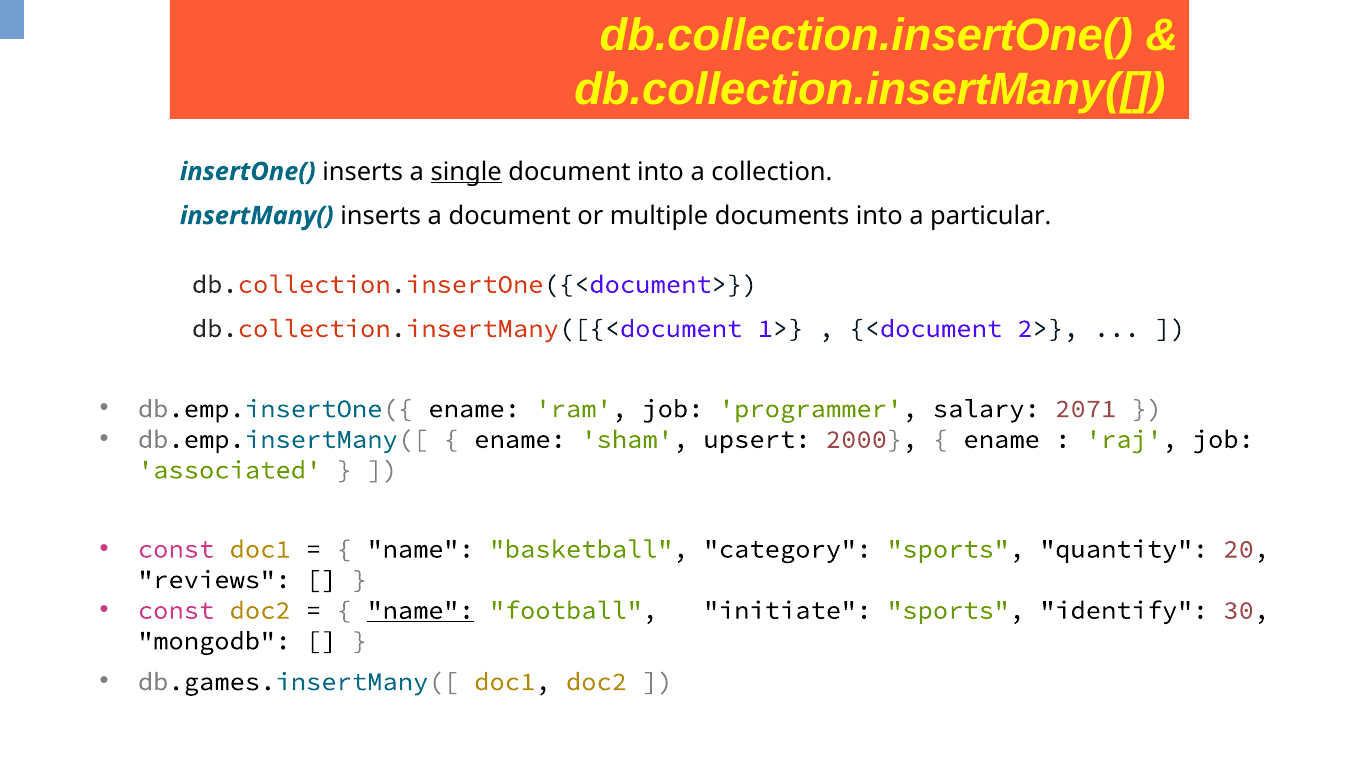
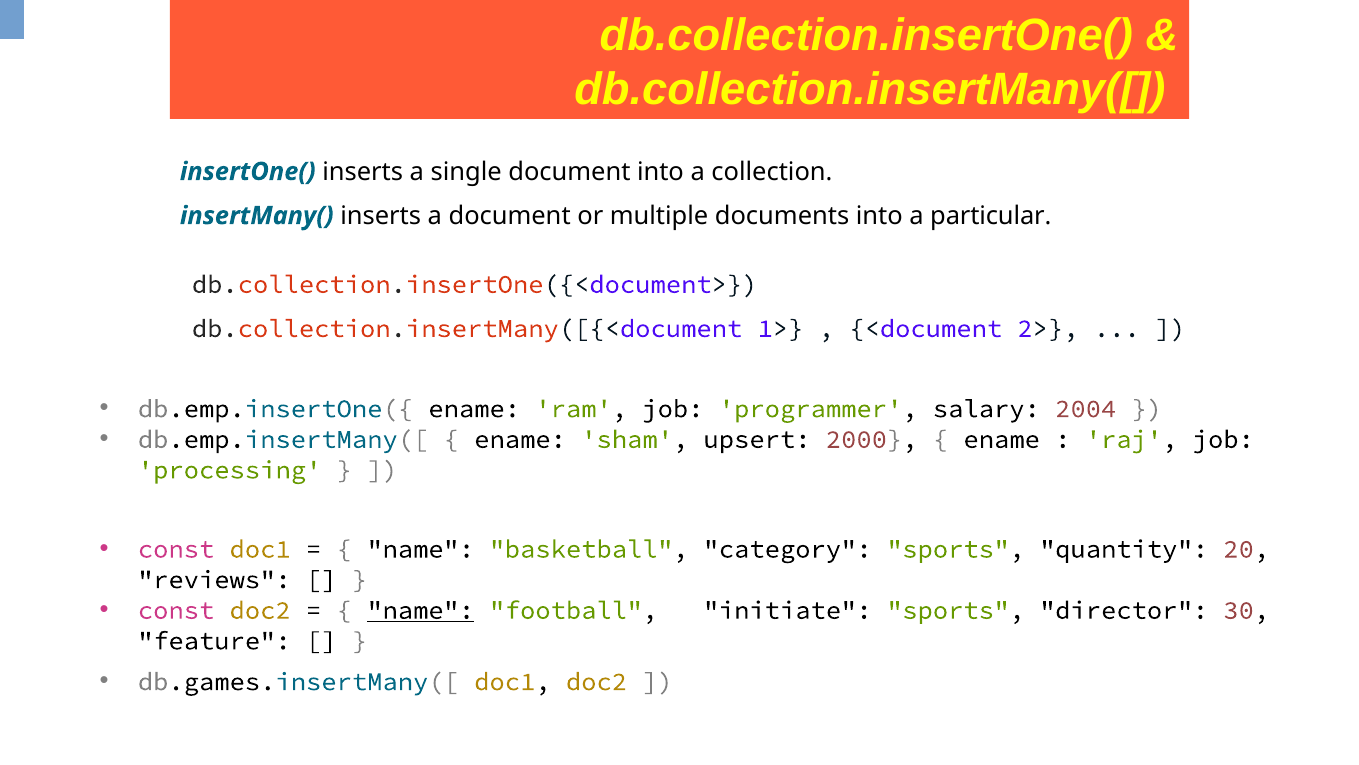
single underline: present -> none
2071: 2071 -> 2004
associated: associated -> processing
identify: identify -> director
mongodb: mongodb -> feature
